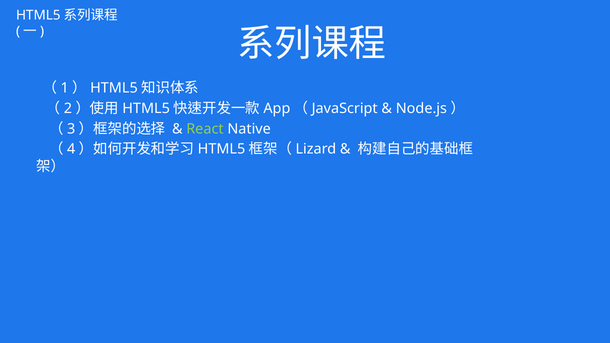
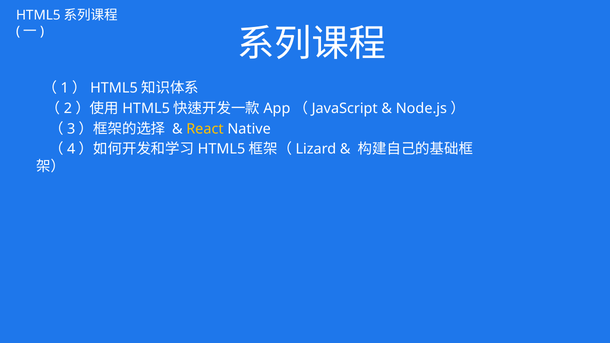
React colour: light green -> yellow
